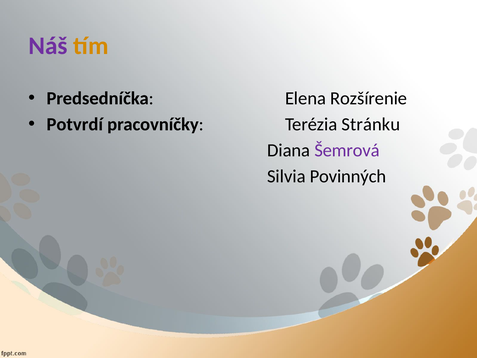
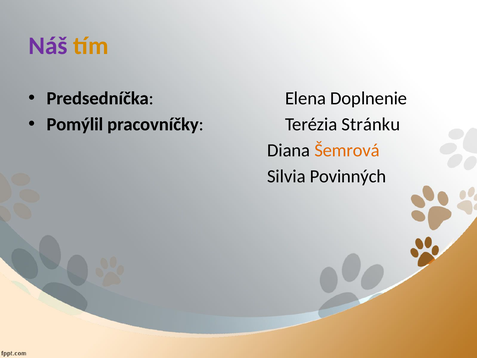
Rozšírenie: Rozšírenie -> Doplnenie
Potvrdí: Potvrdí -> Pomýlil
Šemrová colour: purple -> orange
